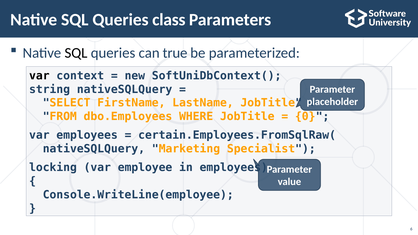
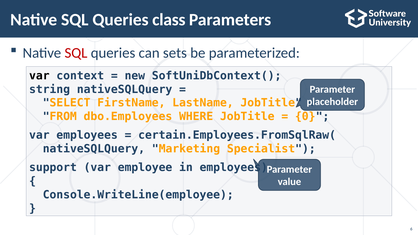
SQL at (76, 53) colour: black -> red
true: true -> sets
locking: locking -> support
